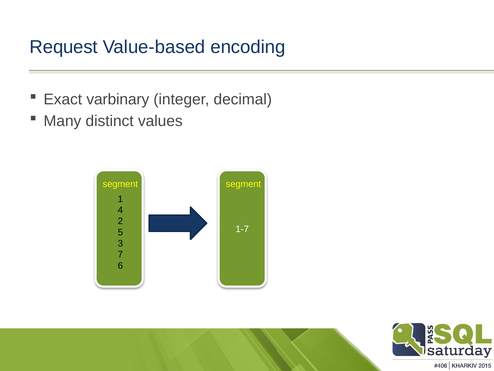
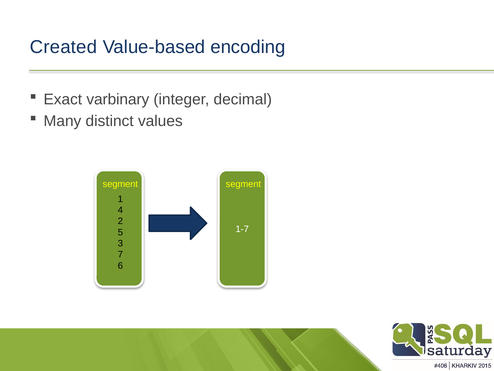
Request: Request -> Created
